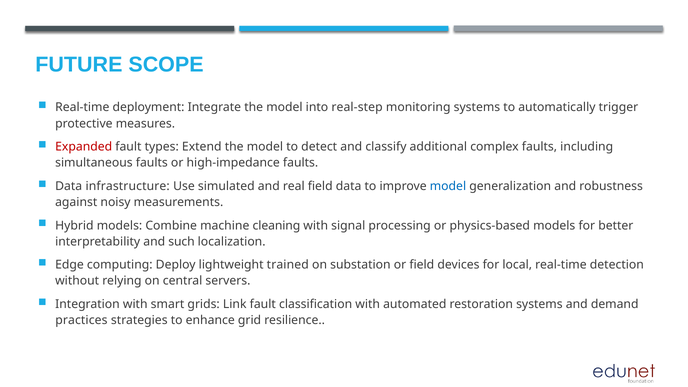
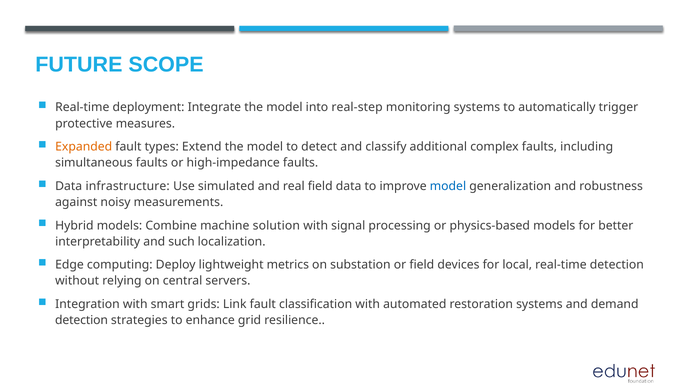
Expanded colour: red -> orange
cleaning: cleaning -> solution
trained: trained -> metrics
practices at (81, 320): practices -> detection
